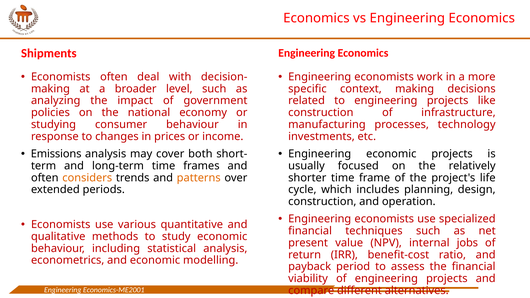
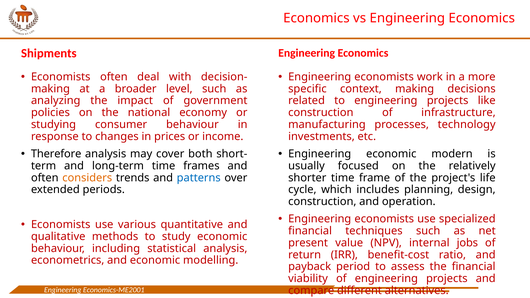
Emissions: Emissions -> Therefore
economic projects: projects -> modern
patterns colour: orange -> blue
